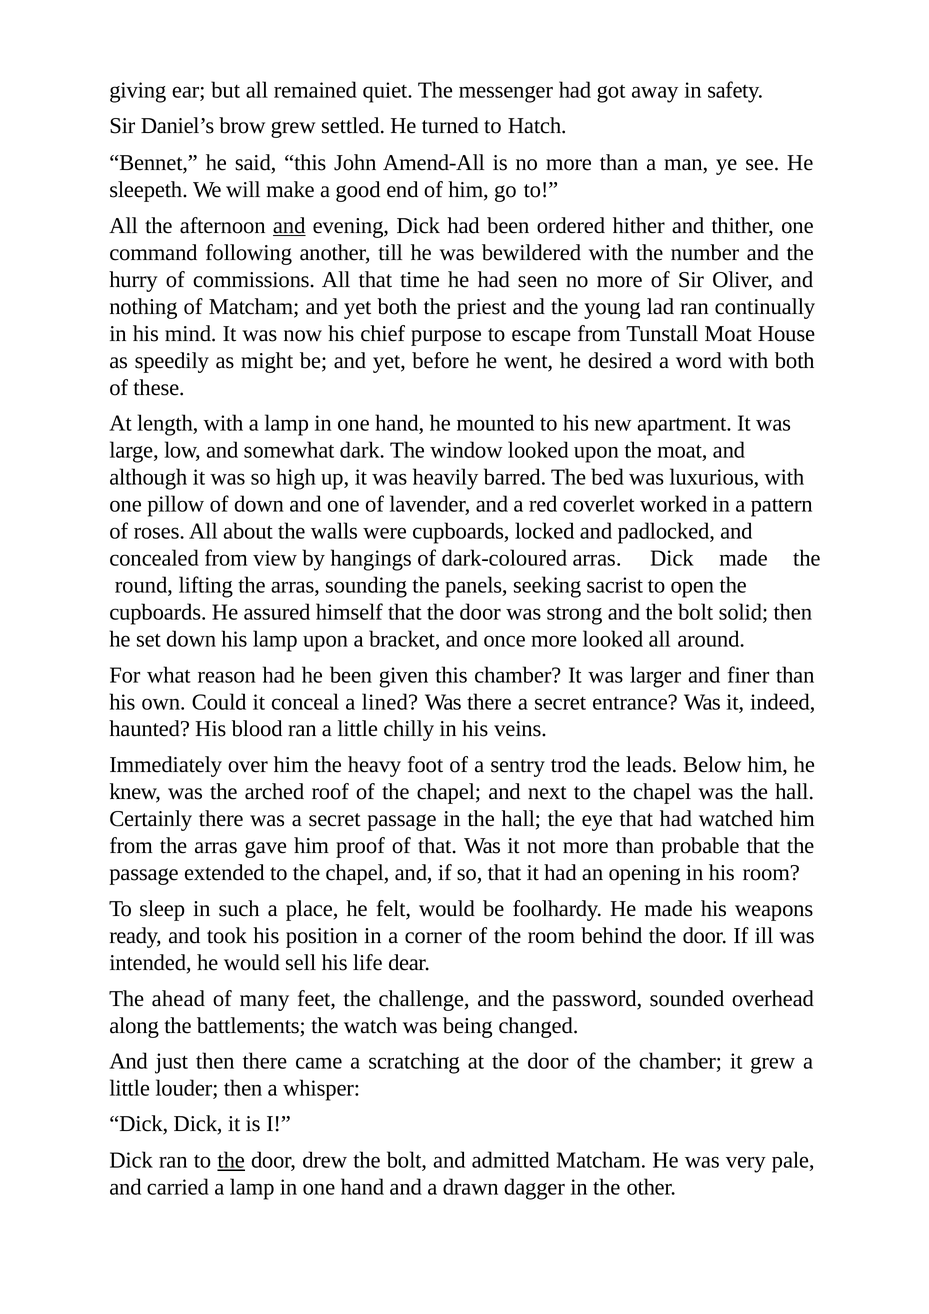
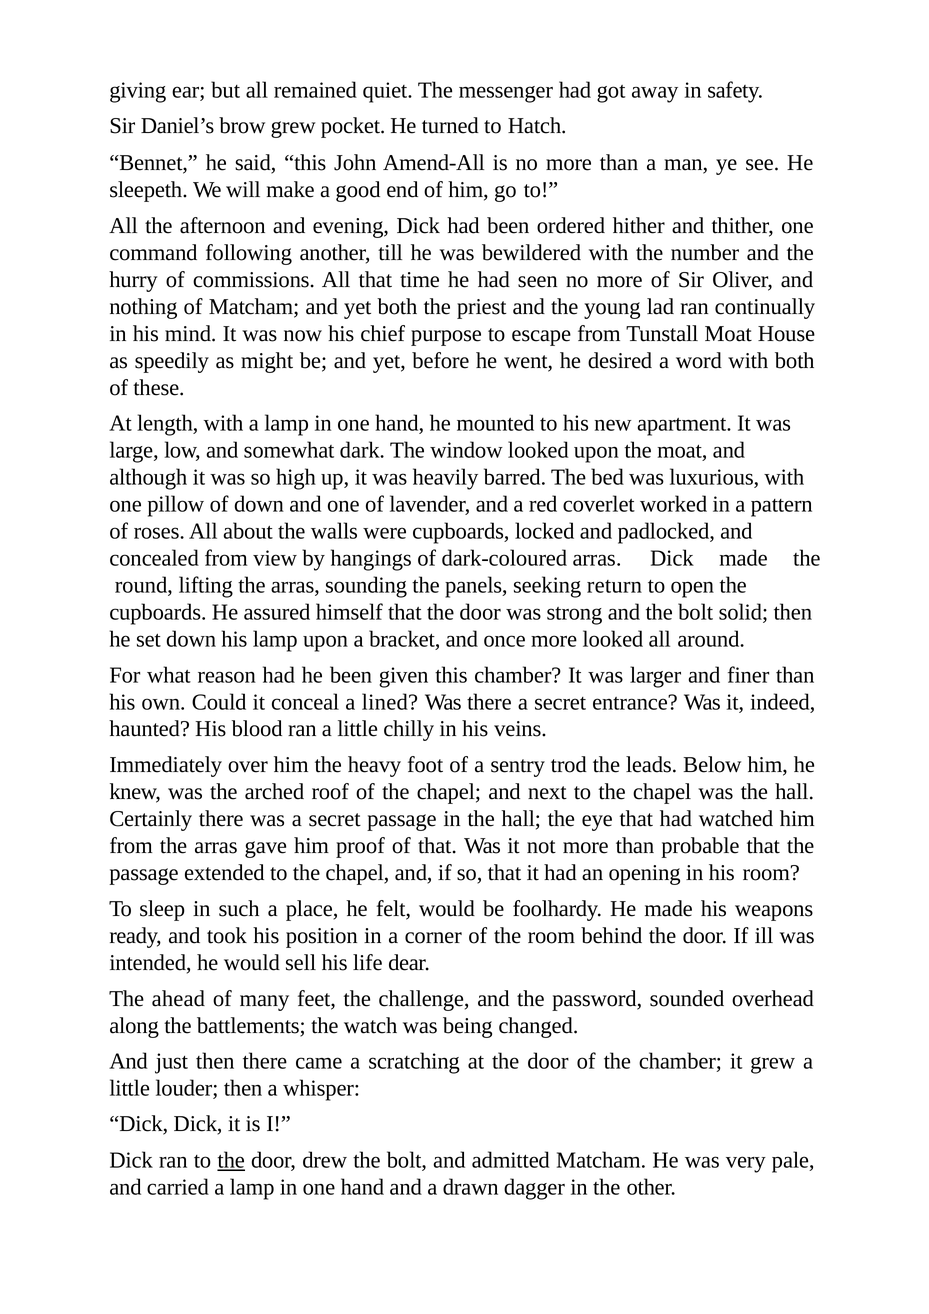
settled: settled -> pocket
and at (289, 226) underline: present -> none
sacrist: sacrist -> return
